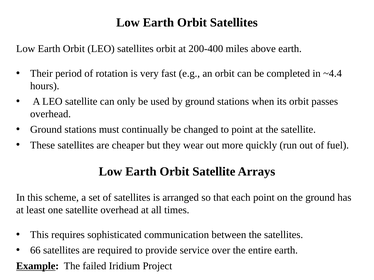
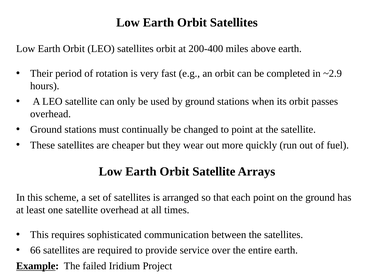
~4.4: ~4.4 -> ~2.9
